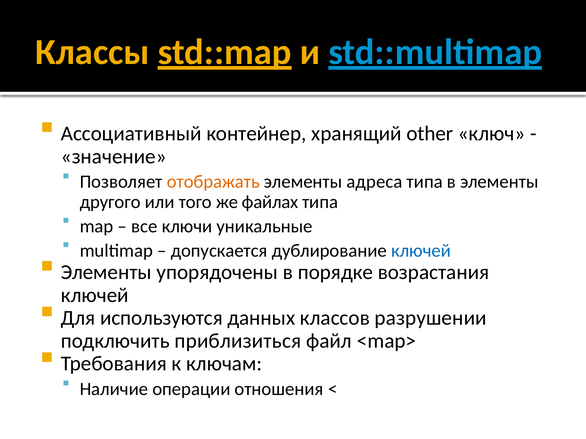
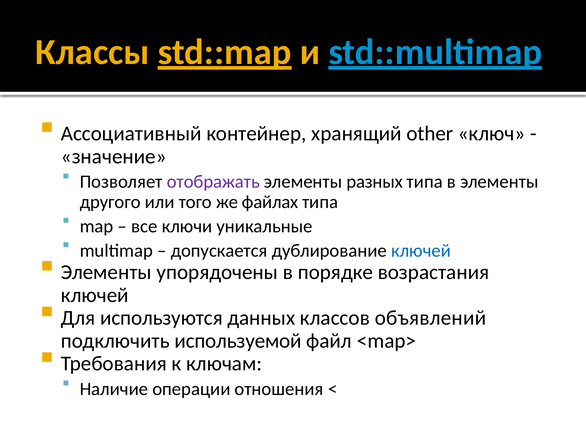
отображать colour: orange -> purple
адреса: адреса -> разных
разрушении: разрушении -> объявлений
приблизиться: приблизиться -> используемой
